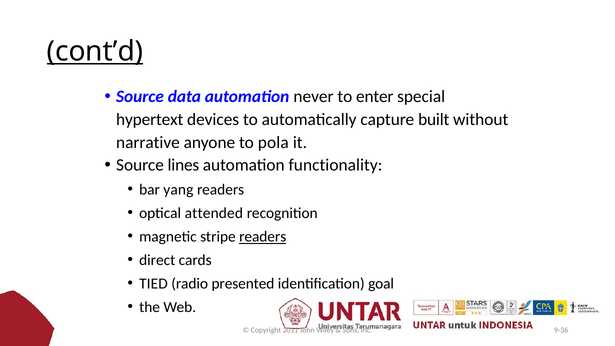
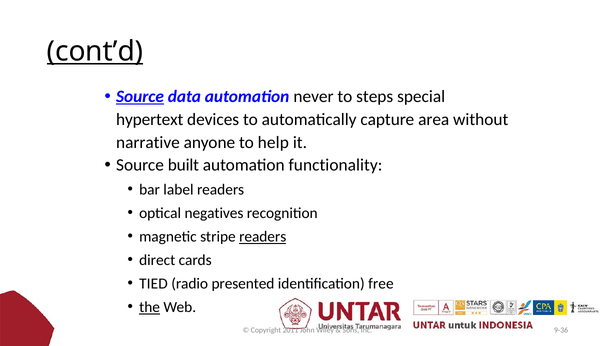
Source at (140, 97) underline: none -> present
enter: enter -> steps
built: built -> area
pola: pola -> help
lines: lines -> built
yang: yang -> label
attended: attended -> negatives
goal: goal -> free
the underline: none -> present
